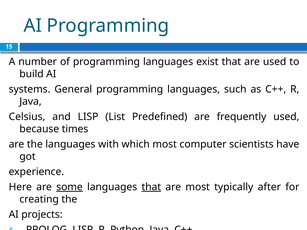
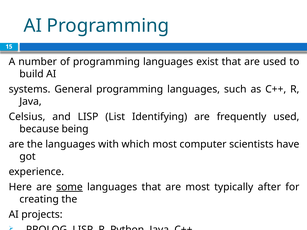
Predefined: Predefined -> Identifying
times: times -> being
that at (151, 187) underline: present -> none
